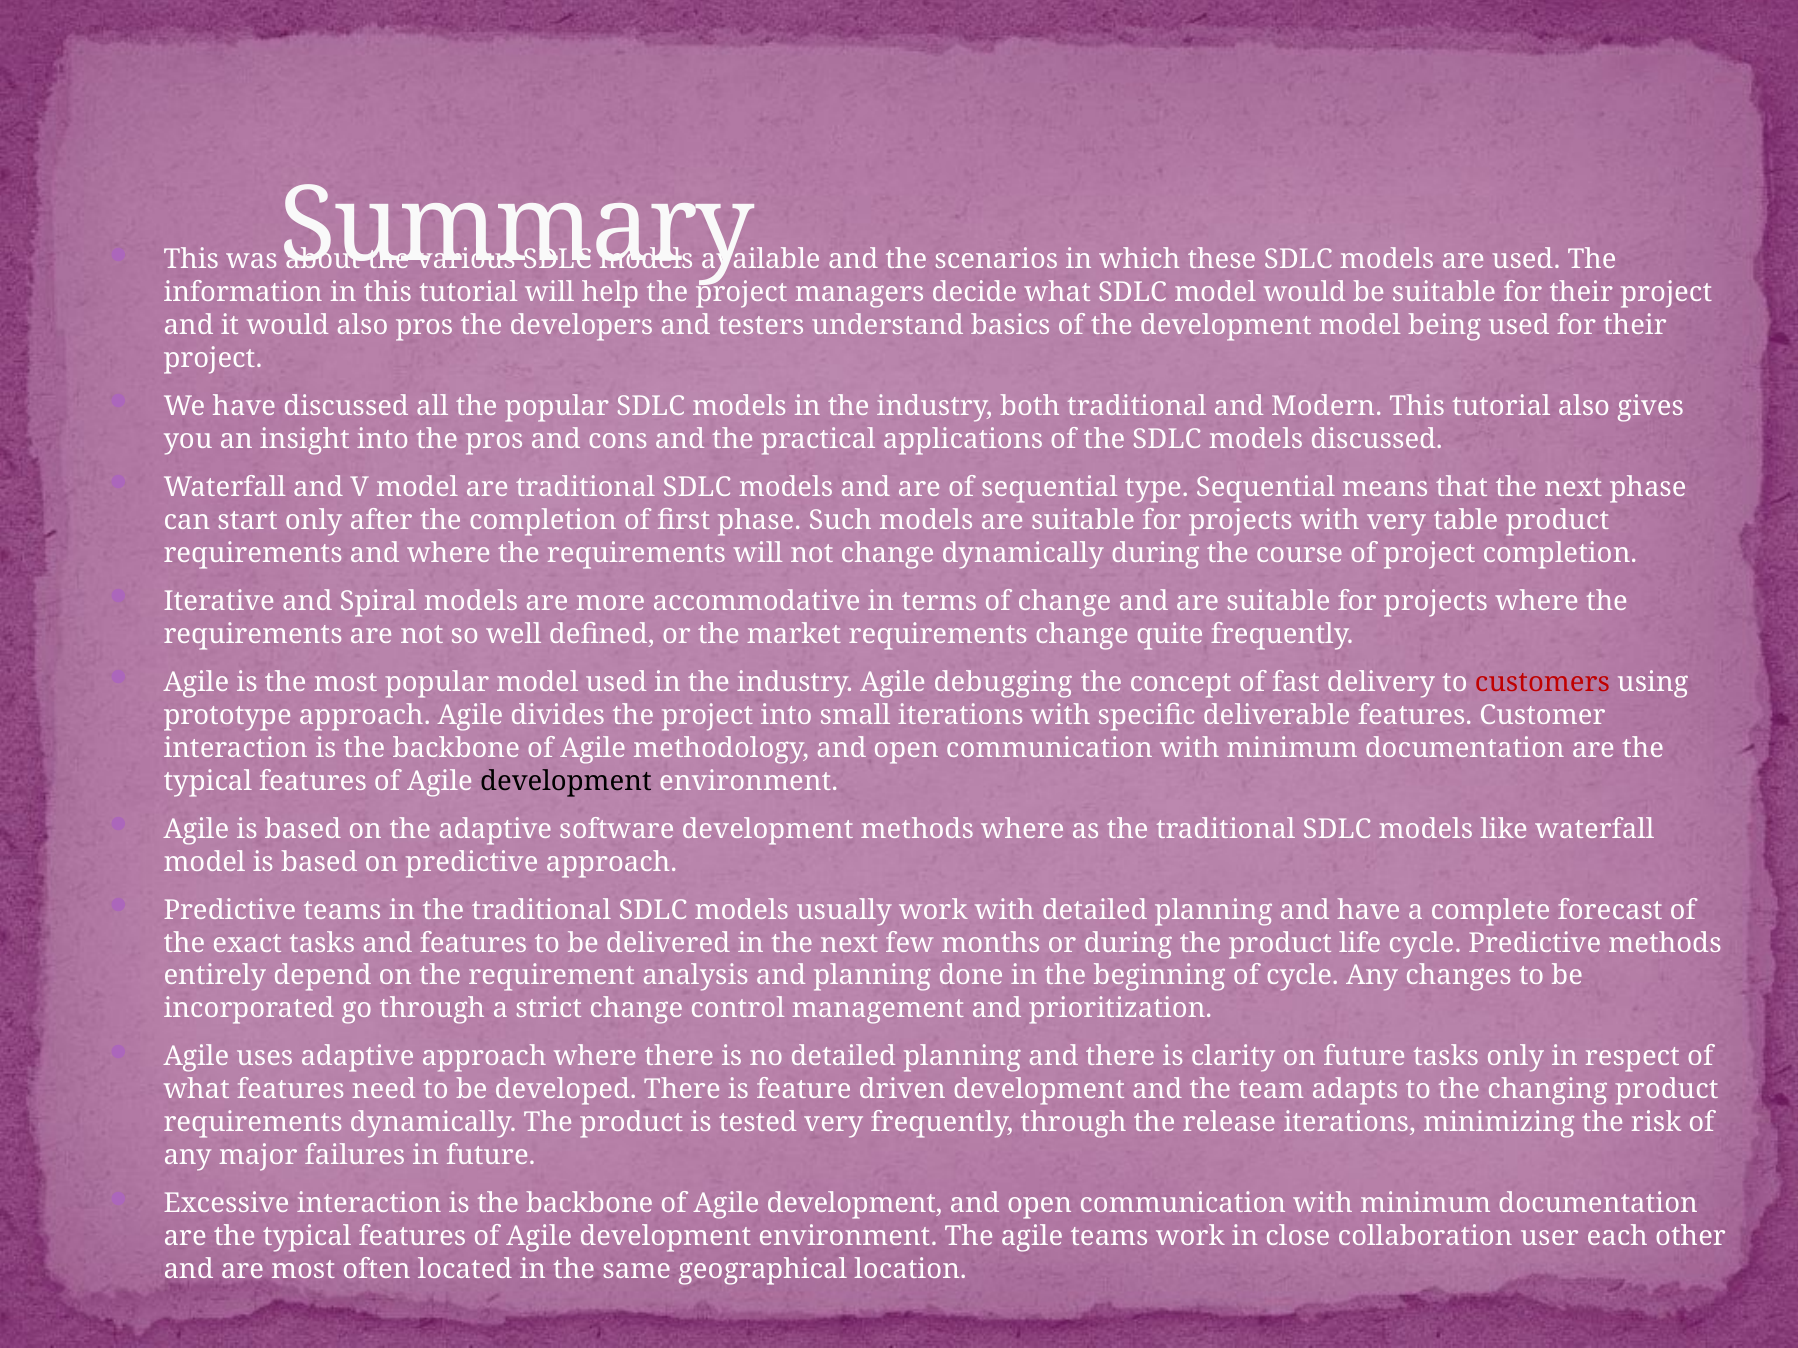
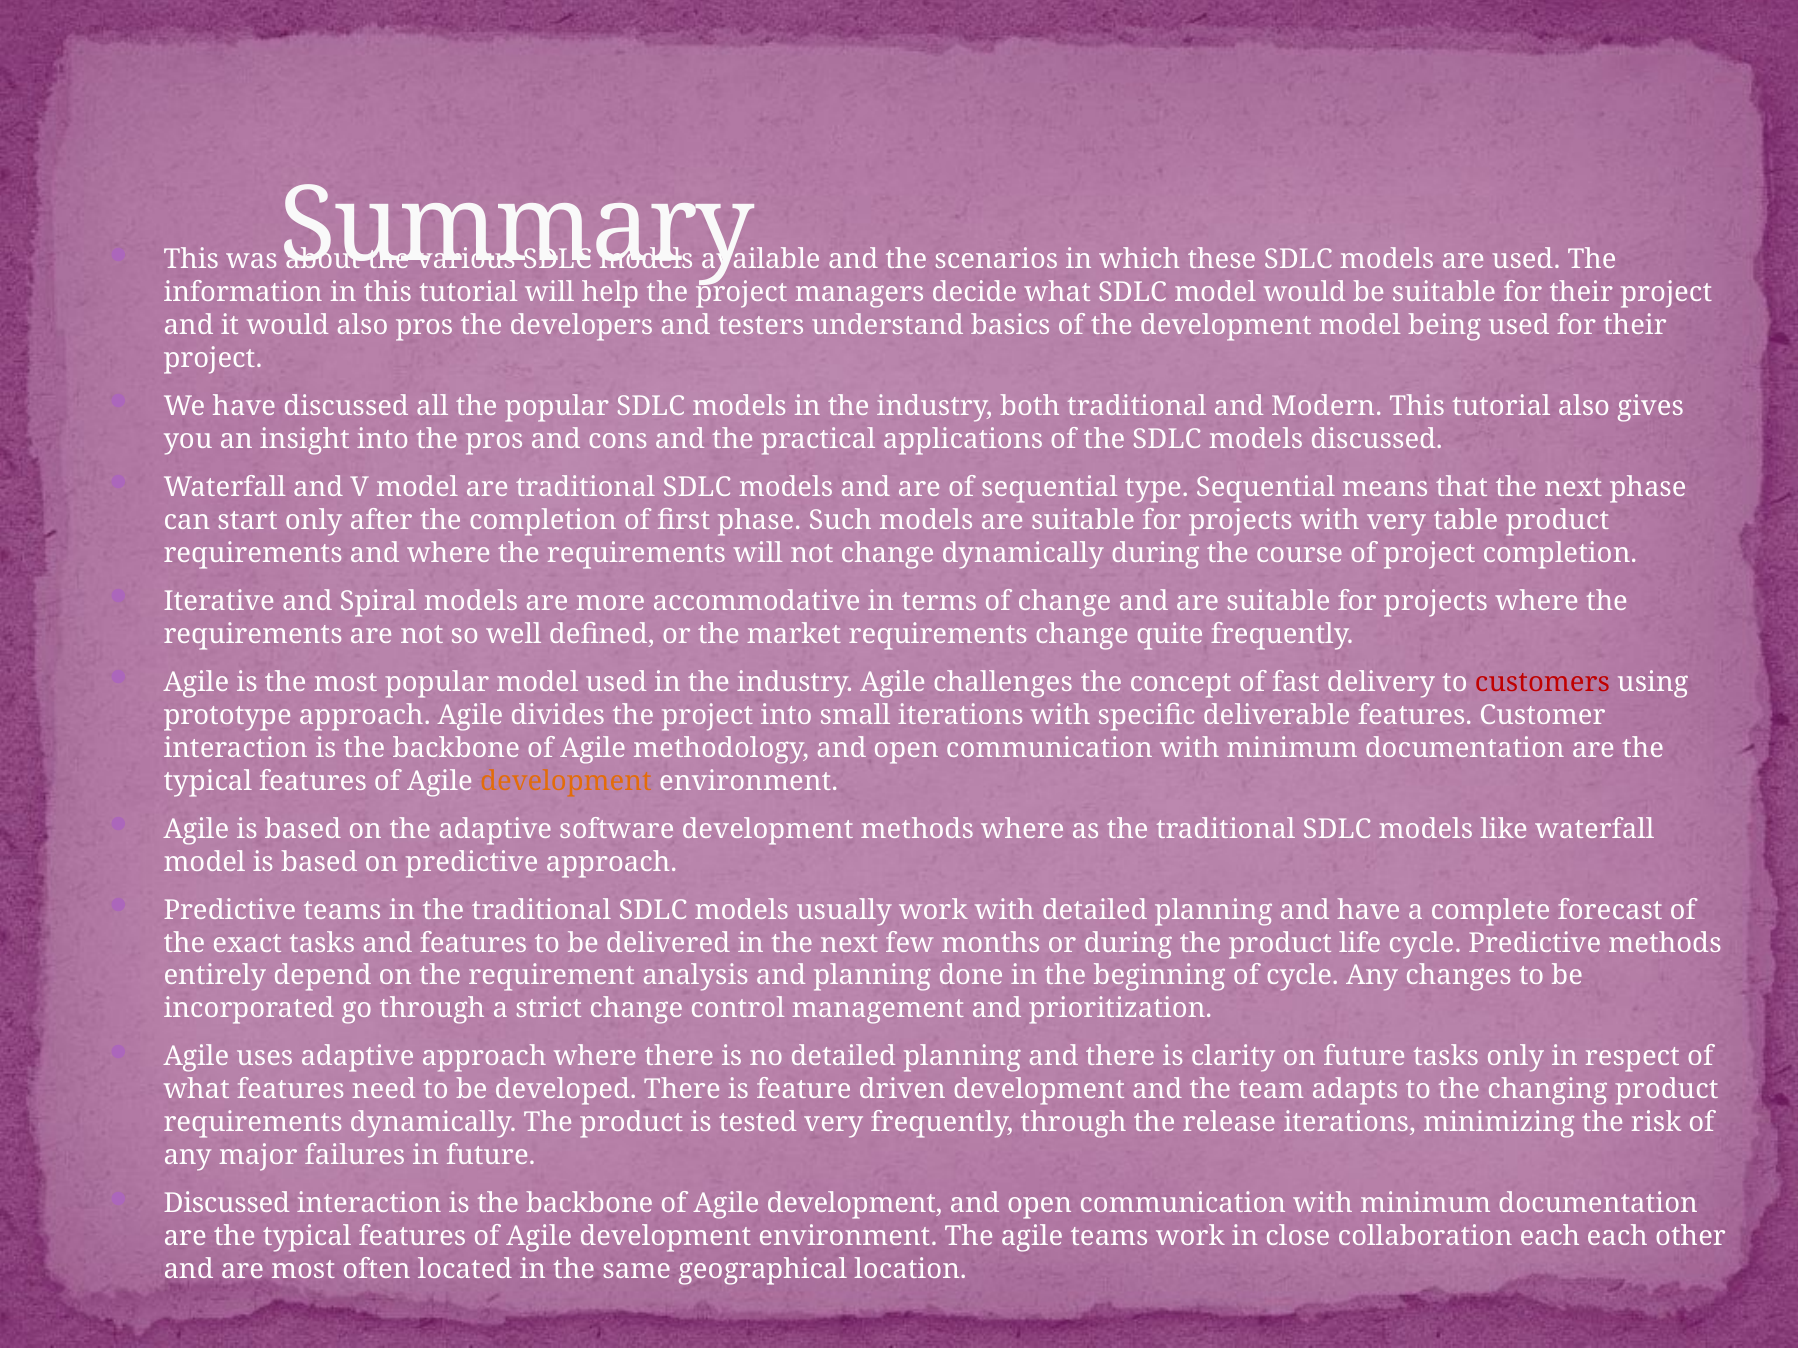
debugging: debugging -> challenges
development at (566, 781) colour: black -> orange
Excessive at (227, 1204): Excessive -> Discussed
collaboration user: user -> each
